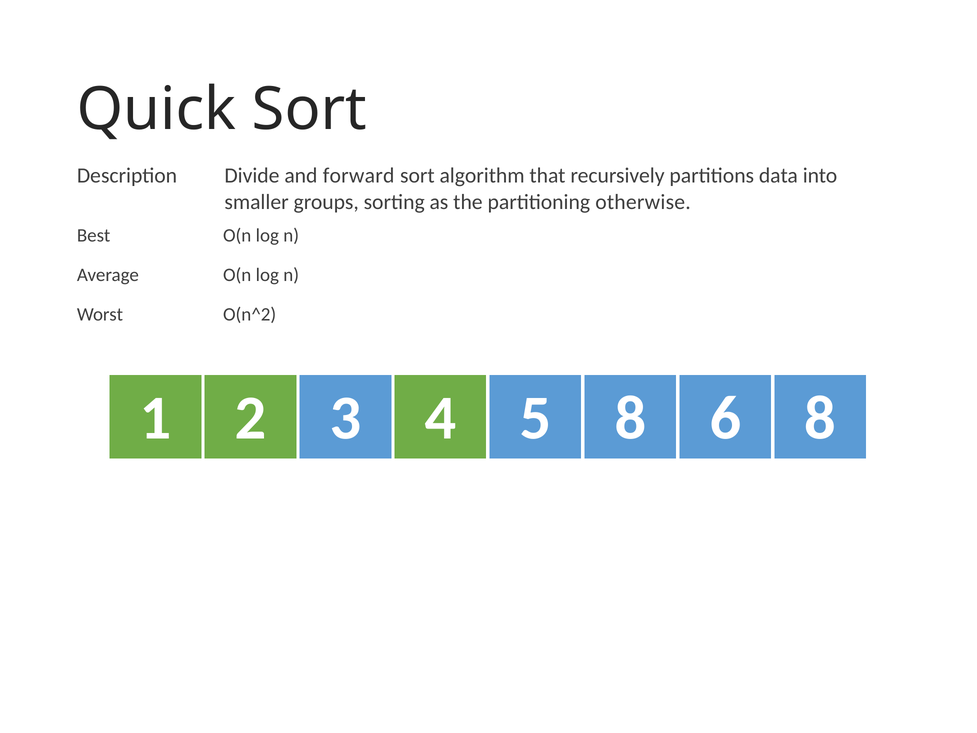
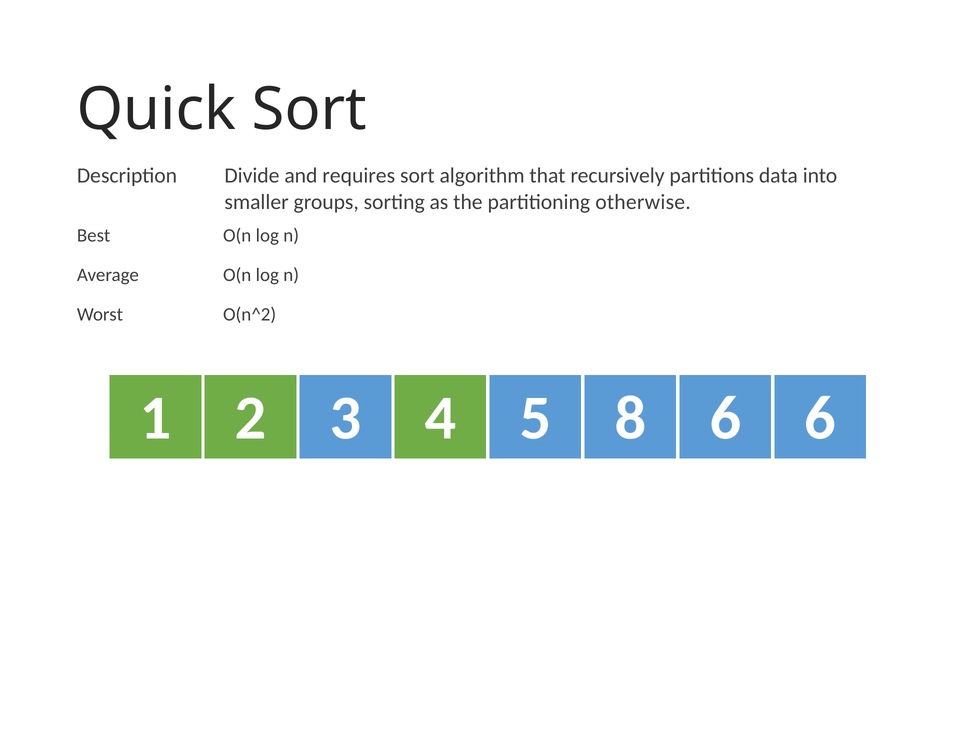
forward: forward -> requires
6 8: 8 -> 6
